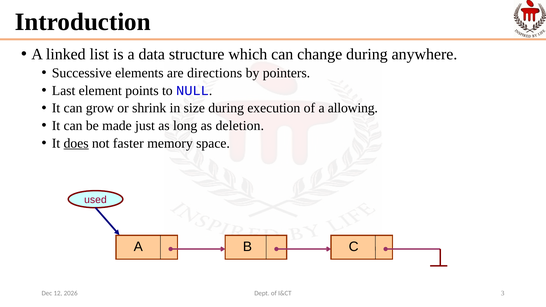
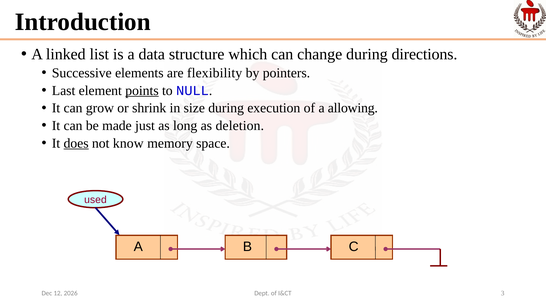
anywhere: anywhere -> directions
directions: directions -> flexibility
points underline: none -> present
faster: faster -> know
